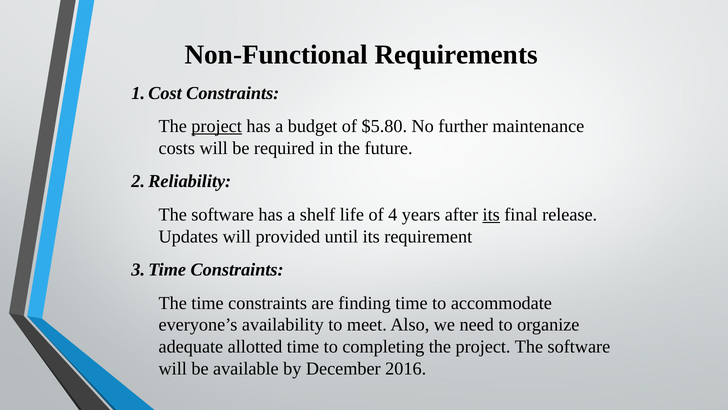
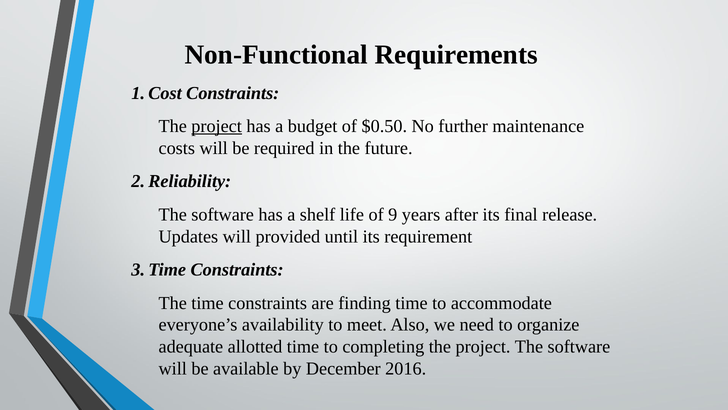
$5.80: $5.80 -> $0.50
4: 4 -> 9
its at (491, 214) underline: present -> none
